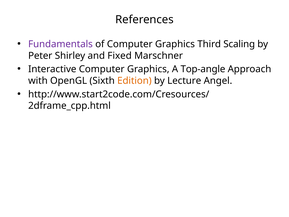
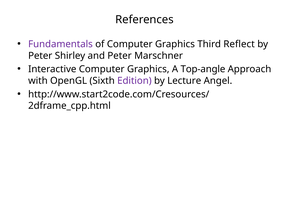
Scaling: Scaling -> Reflect
and Fixed: Fixed -> Peter
Edition colour: orange -> purple
